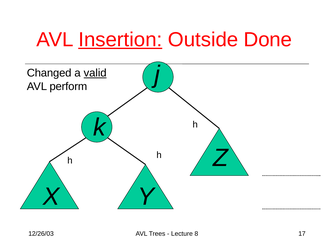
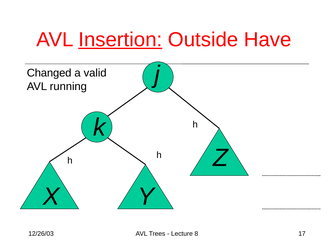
Done: Done -> Have
valid underline: present -> none
perform: perform -> running
